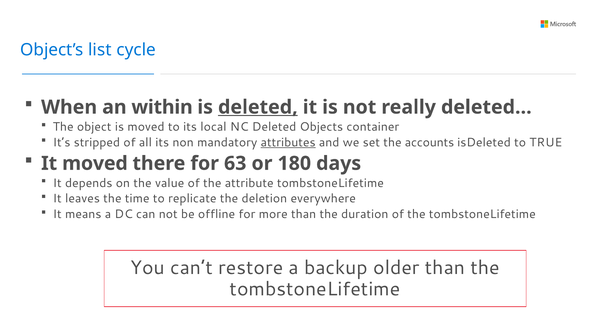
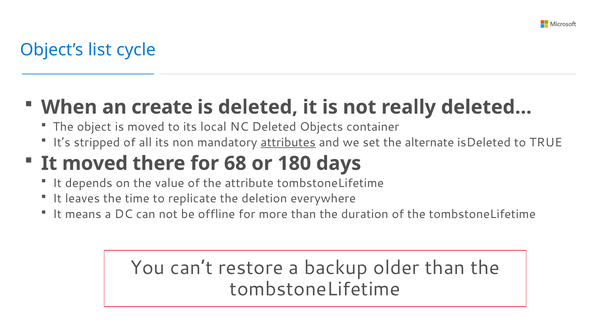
within: within -> create
deleted at (258, 107) underline: present -> none
accounts: accounts -> alternate
63: 63 -> 68
